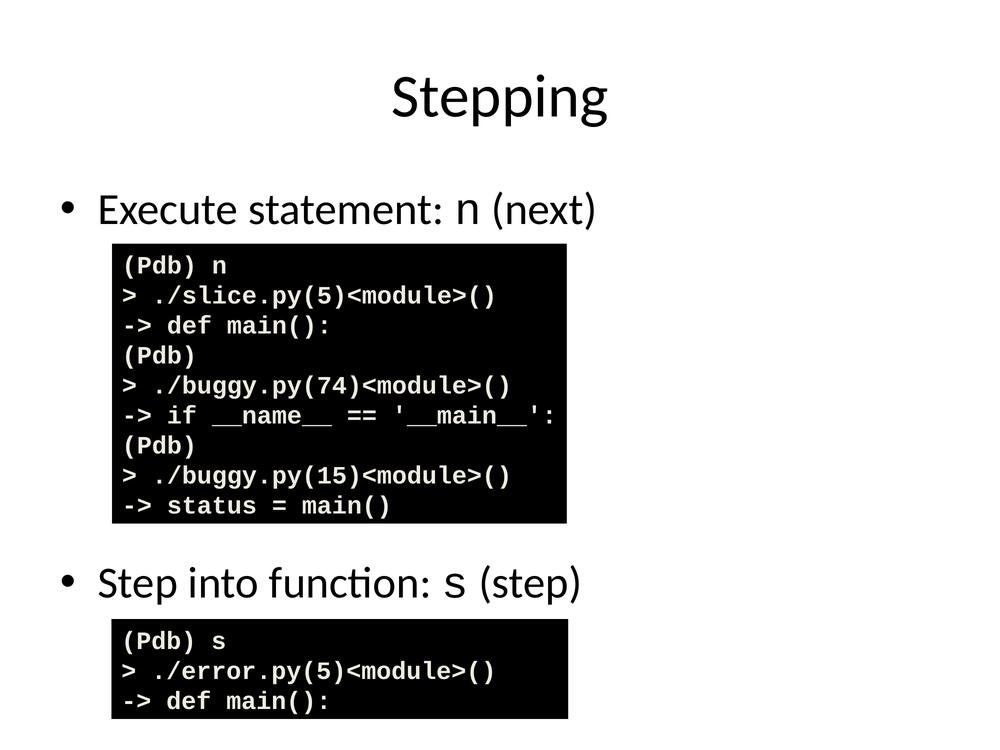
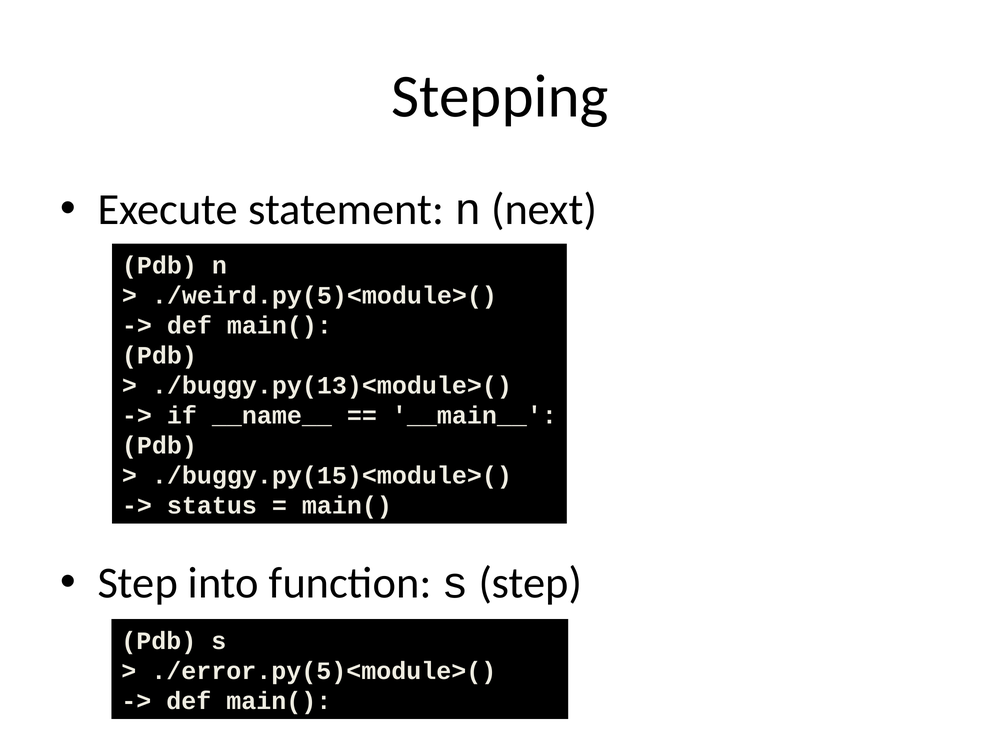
./slice.py(5)<module>(: ./slice.py(5)<module>( -> ./weird.py(5)<module>(
./buggy.py(74)<module>(: ./buggy.py(74)<module>( -> ./buggy.py(13)<module>(
